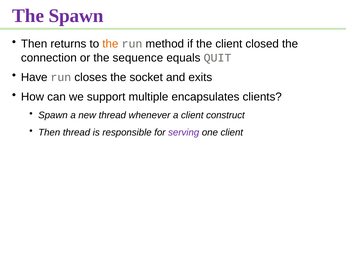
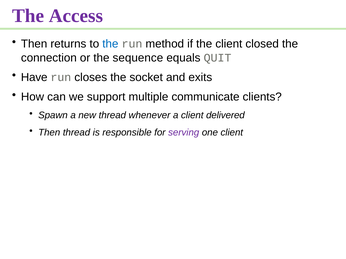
The Spawn: Spawn -> Access
the at (110, 44) colour: orange -> blue
encapsulates: encapsulates -> communicate
construct: construct -> delivered
